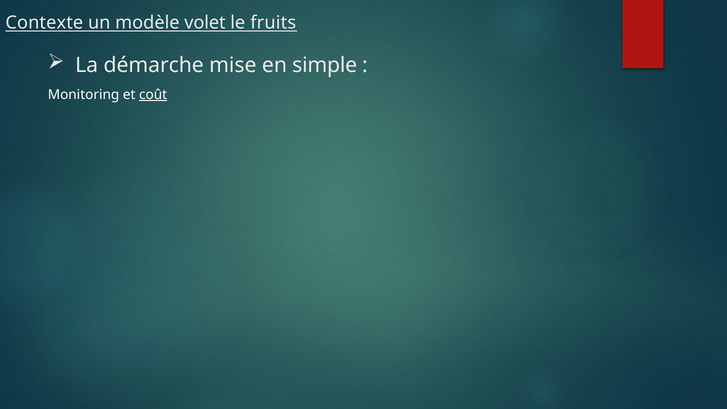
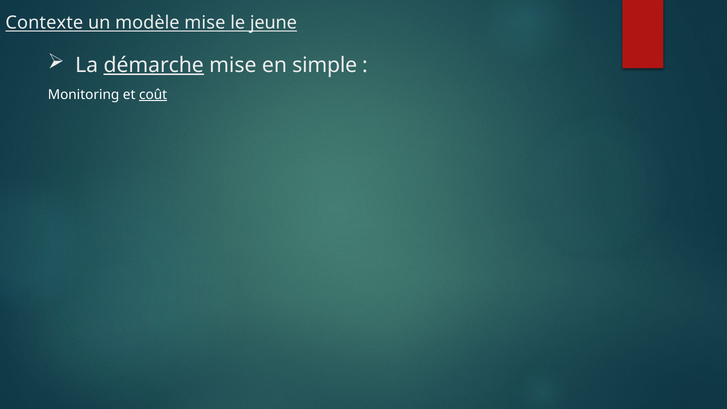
modèle volet: volet -> mise
fruits: fruits -> jeune
démarche underline: none -> present
